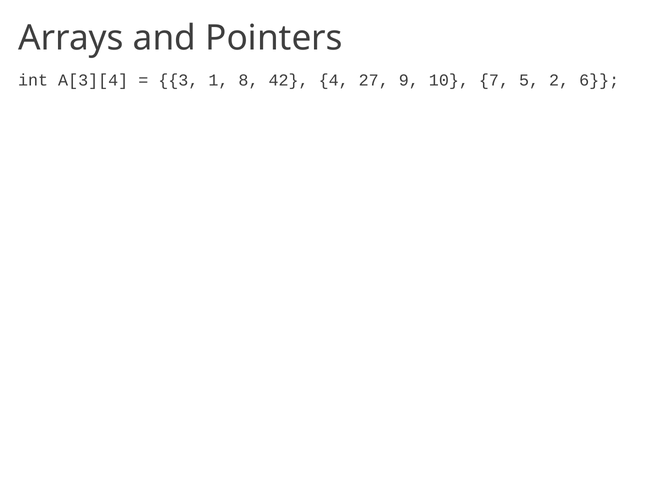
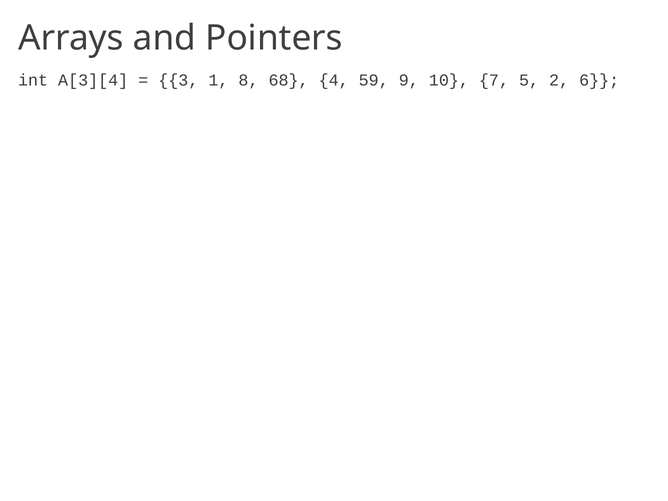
42: 42 -> 68
27: 27 -> 59
